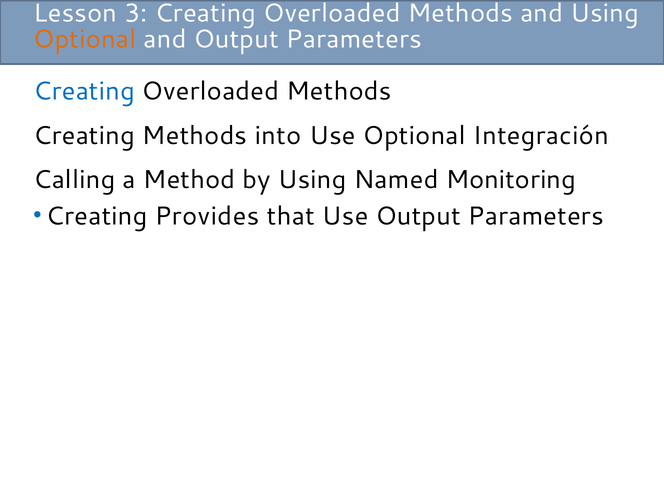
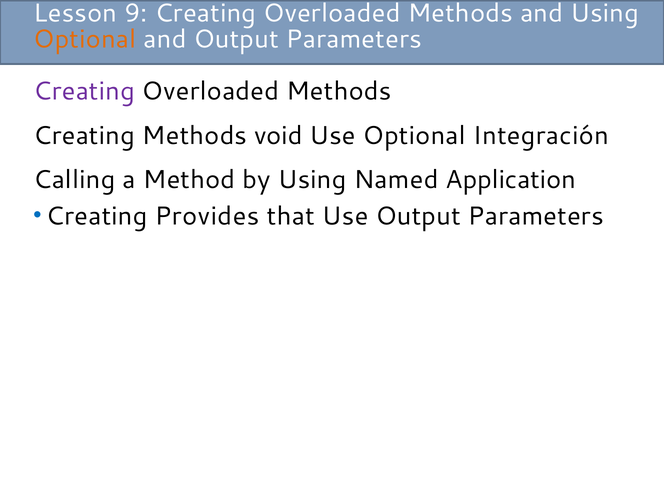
3: 3 -> 9
Creating at (84, 91) colour: blue -> purple
into: into -> void
Monitoring: Monitoring -> Application
